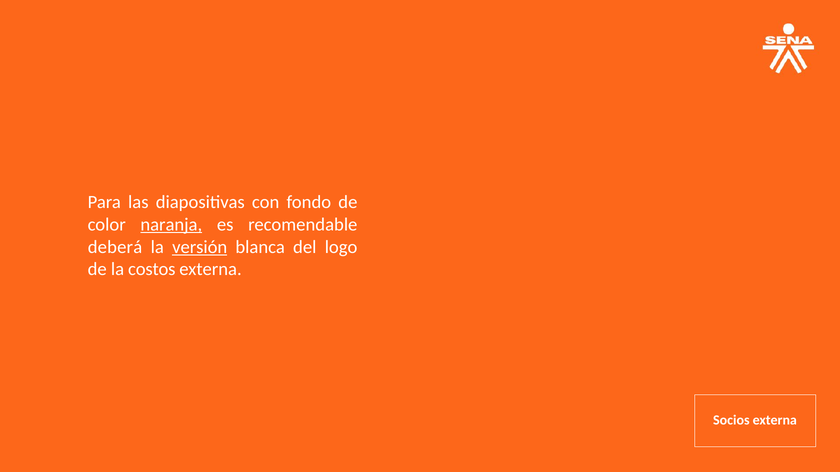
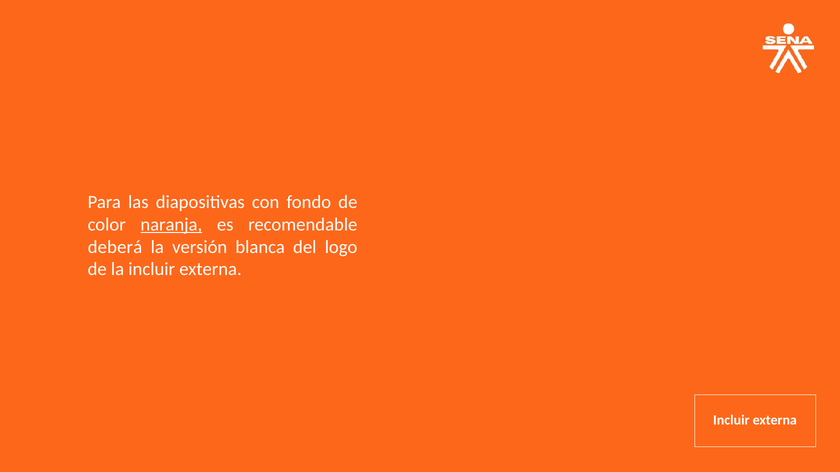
versión underline: present -> none
la costos: costos -> incluir
Socios at (731, 420): Socios -> Incluir
